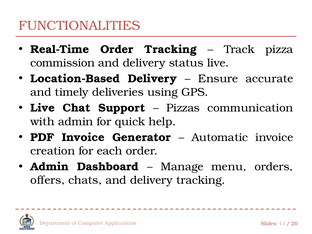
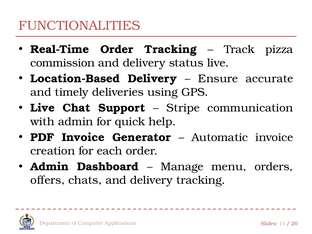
Pizzas: Pizzas -> Stripe
